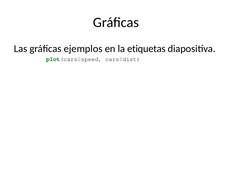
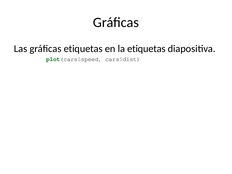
gráficas ejemplos: ejemplos -> etiquetas
